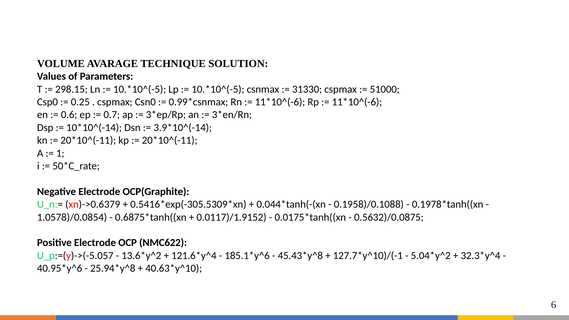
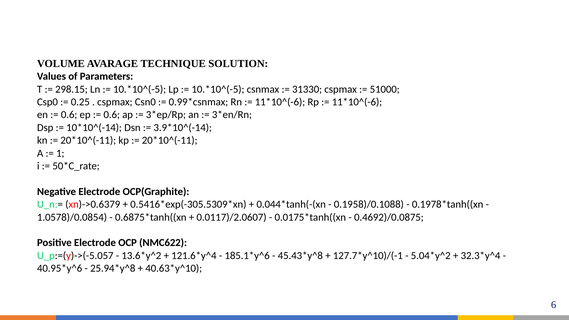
0.7 at (112, 115): 0.7 -> 0.6
0.0117)/1.9152: 0.0117)/1.9152 -> 0.0117)/2.0607
0.5632)/0.0875: 0.5632)/0.0875 -> 0.4692)/0.0875
